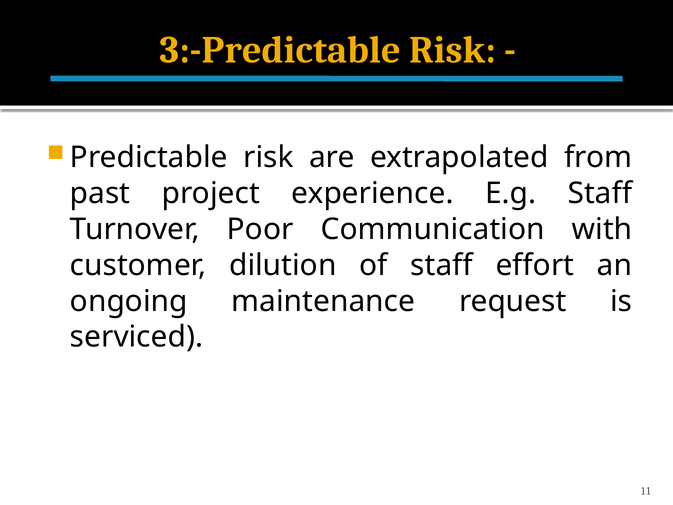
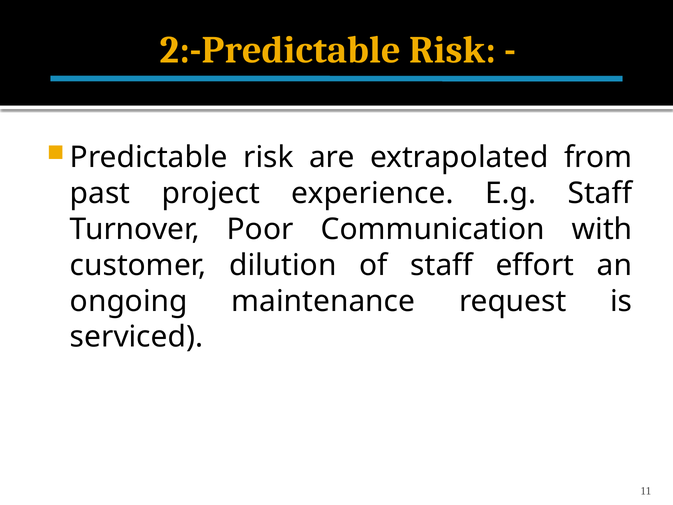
3:-Predictable: 3:-Predictable -> 2:-Predictable
